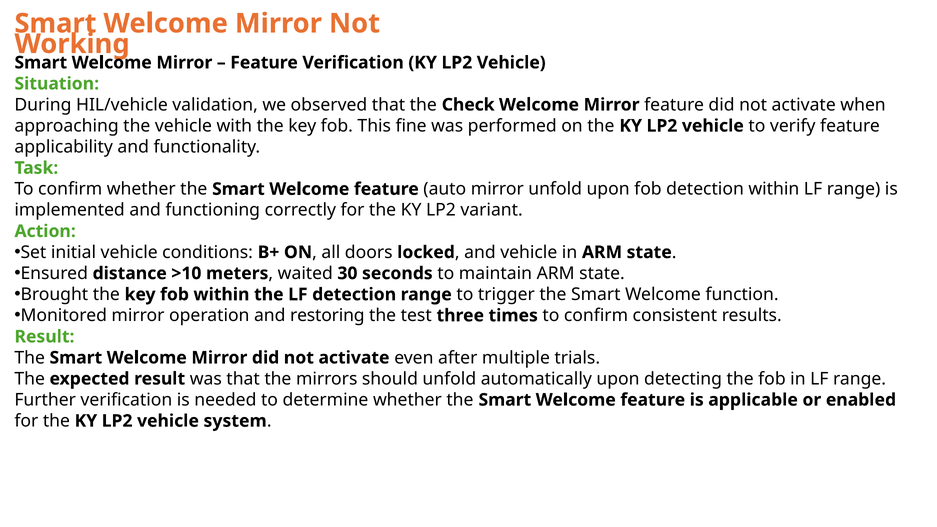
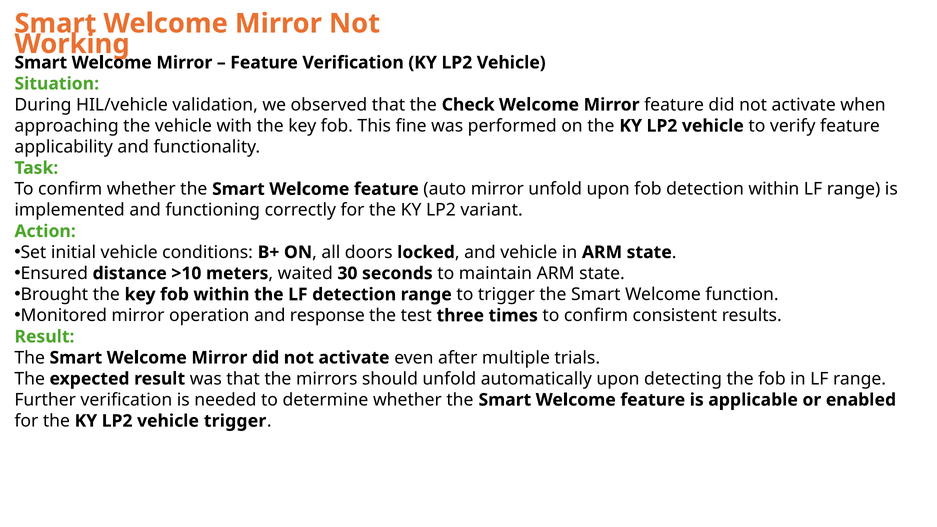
restoring: restoring -> response
vehicle system: system -> trigger
